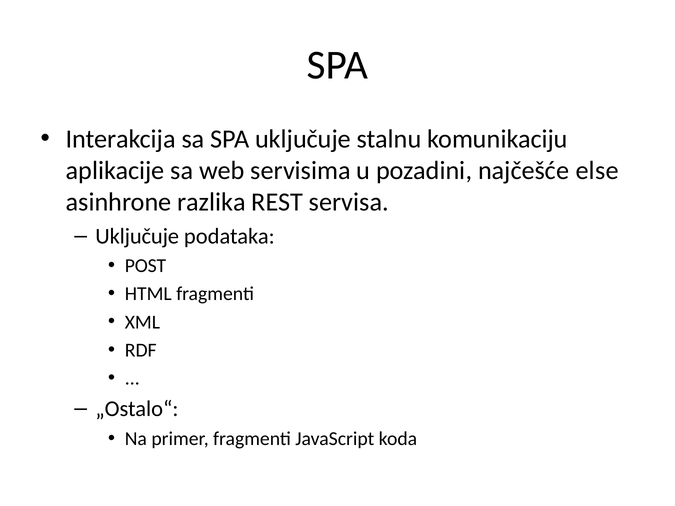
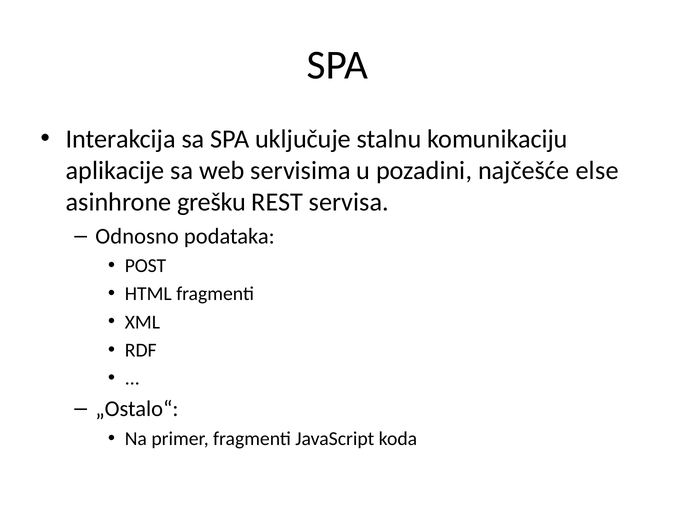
razlika: razlika -> grešku
Uključuje at (137, 236): Uključuje -> Odnosno
